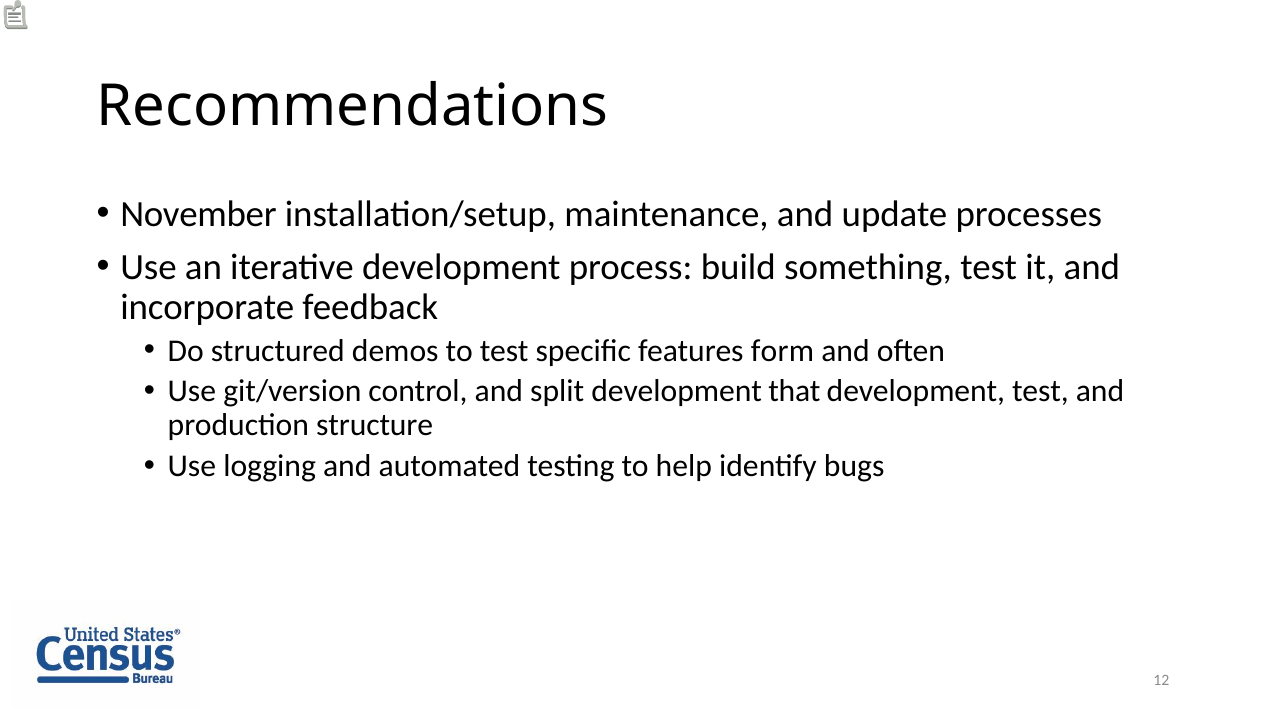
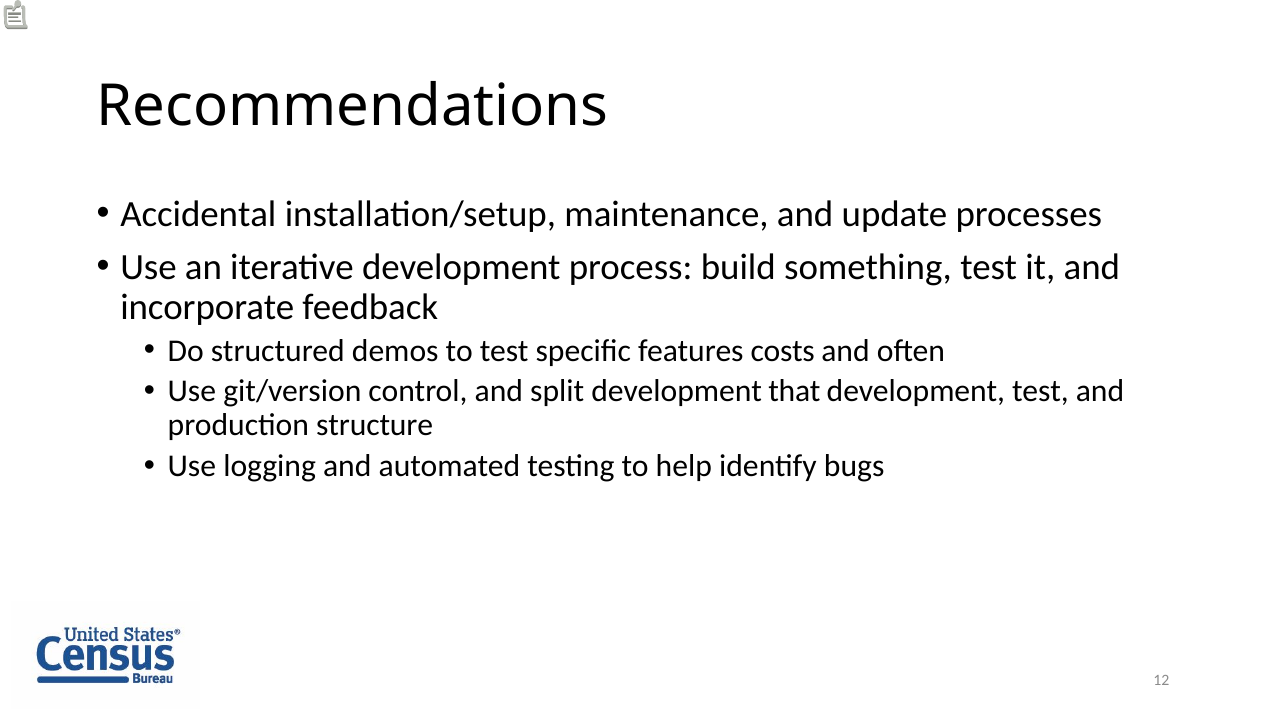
November: November -> Accidental
form: form -> costs
